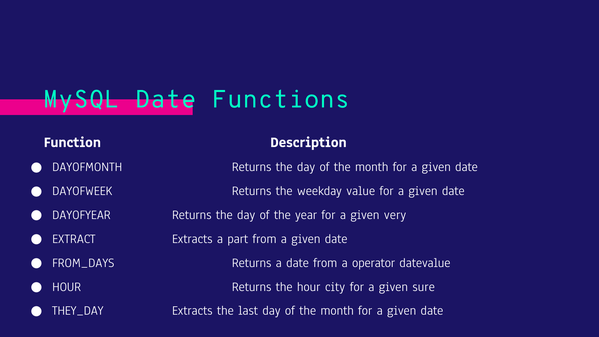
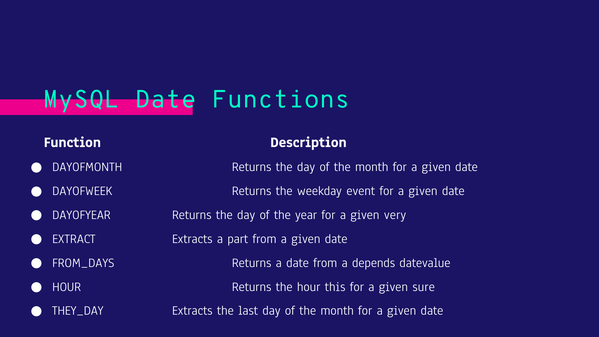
value: value -> event
operator: operator -> depends
city: city -> this
